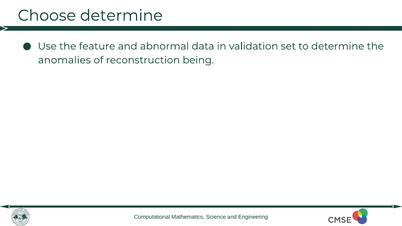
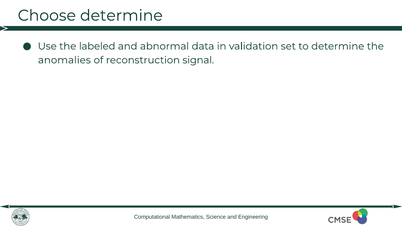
feature: feature -> labeled
being: being -> signal
